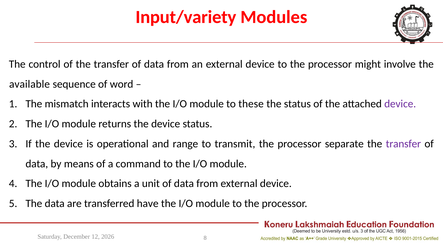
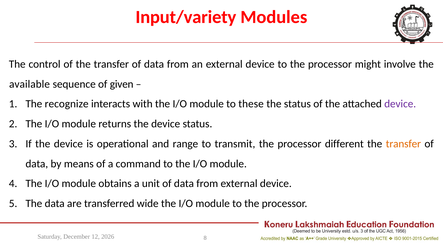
word: word -> given
mismatch: mismatch -> recognize
separate: separate -> different
transfer at (403, 144) colour: purple -> orange
have: have -> wide
